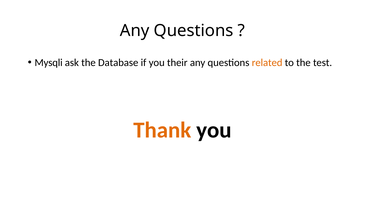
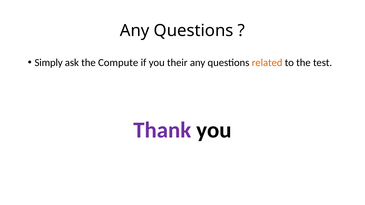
Mysqli: Mysqli -> Simply
Database: Database -> Compute
Thank colour: orange -> purple
